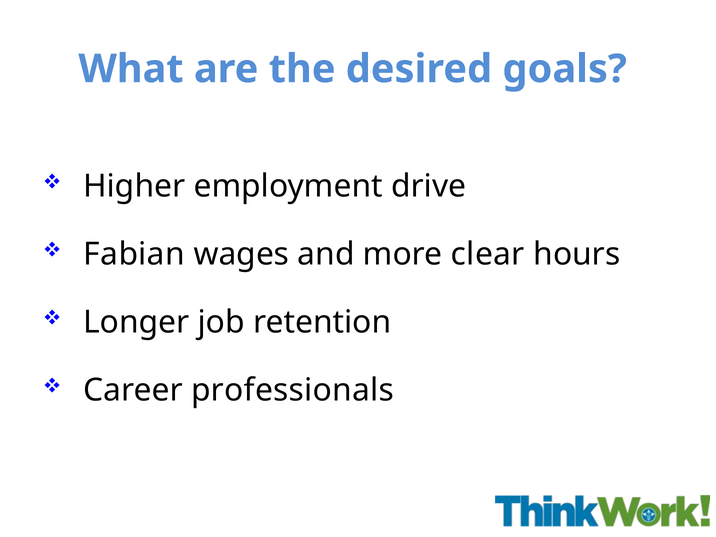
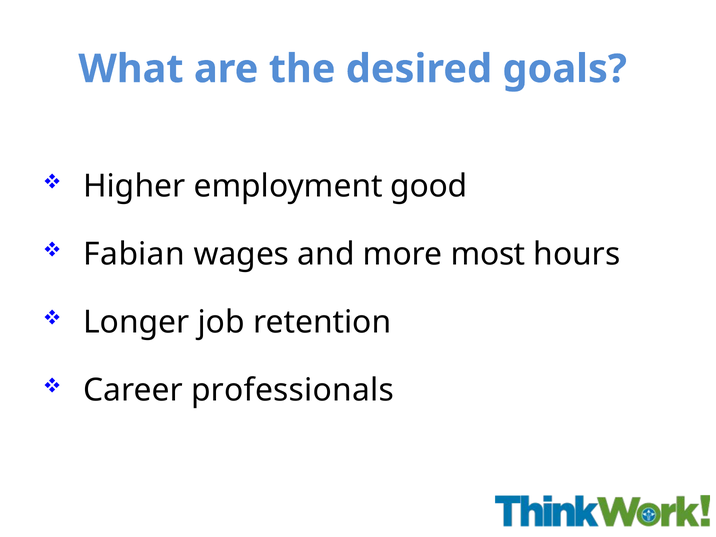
drive: drive -> good
clear: clear -> most
